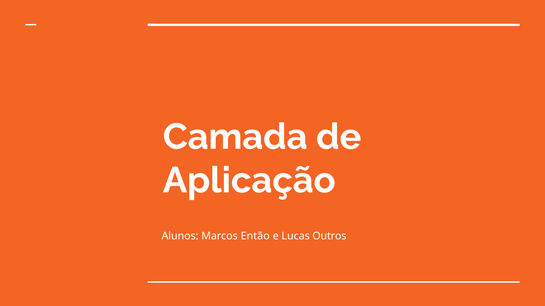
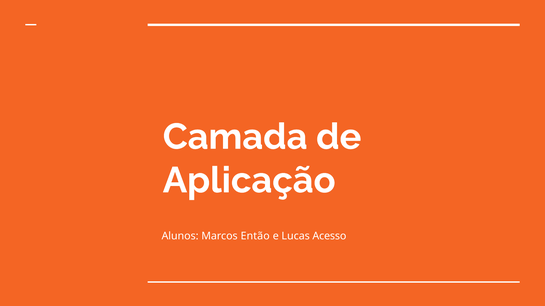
Outros: Outros -> Acesso
